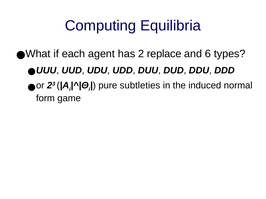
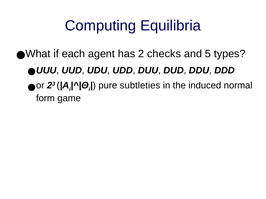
replace: replace -> checks
6: 6 -> 5
